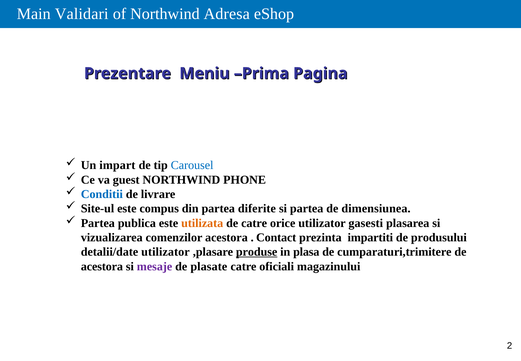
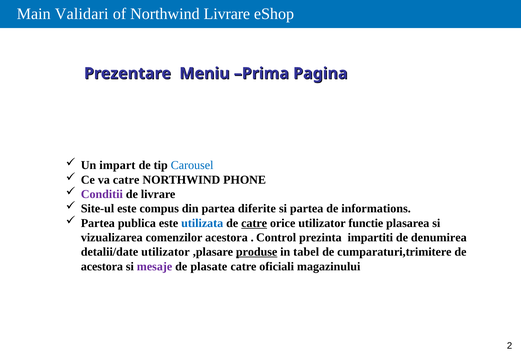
Northwind Adresa: Adresa -> Livrare
va guest: guest -> catre
Conditii colour: blue -> purple
dimensiunea: dimensiunea -> informations
utilizata colour: orange -> blue
catre at (254, 223) underline: none -> present
gasesti: gasesti -> functie
Contact: Contact -> Control
produsului: produsului -> denumirea
plasa: plasa -> tabel
